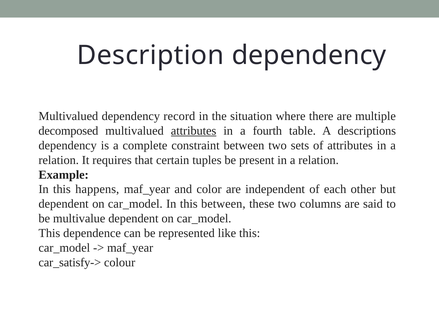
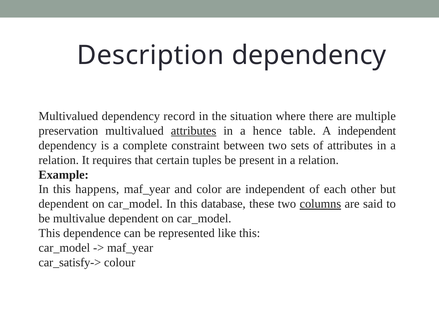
decomposed: decomposed -> preservation
fourth: fourth -> hence
A descriptions: descriptions -> independent
this between: between -> database
columns underline: none -> present
